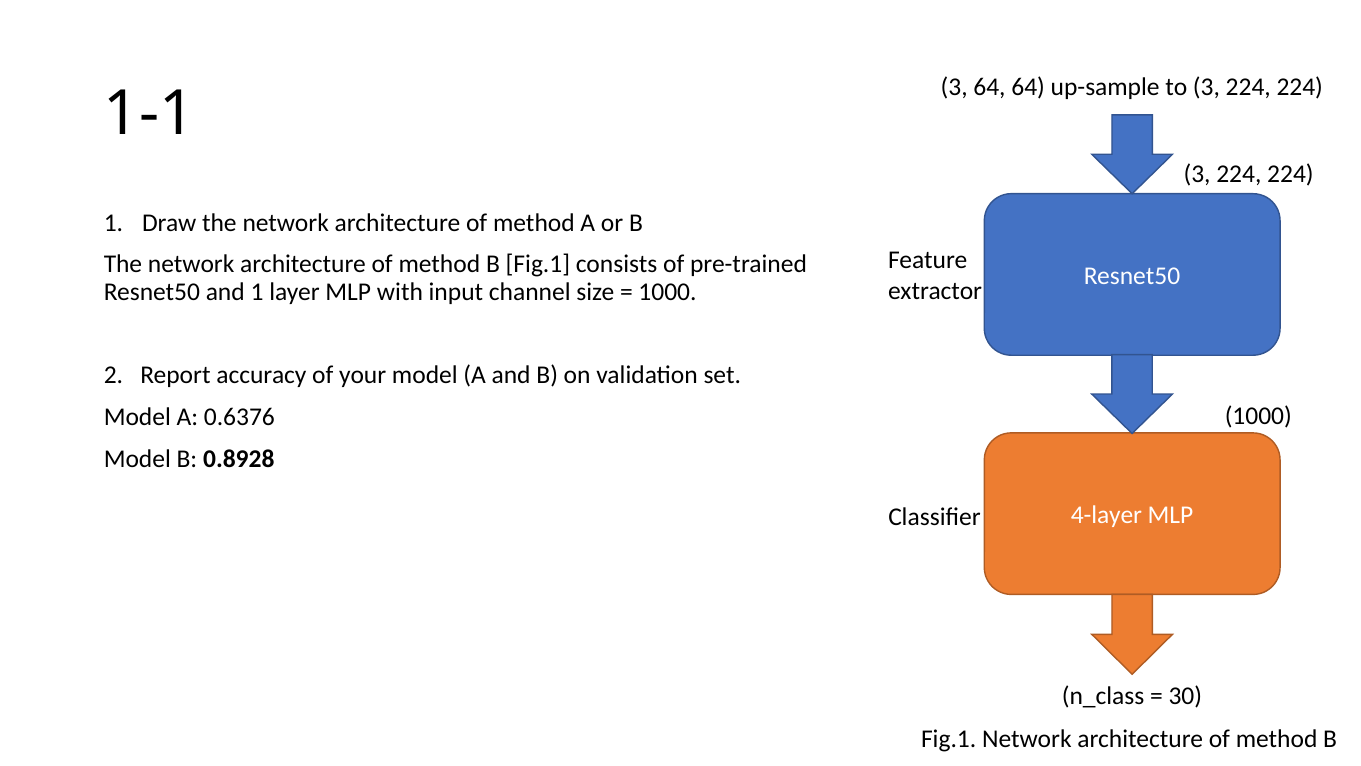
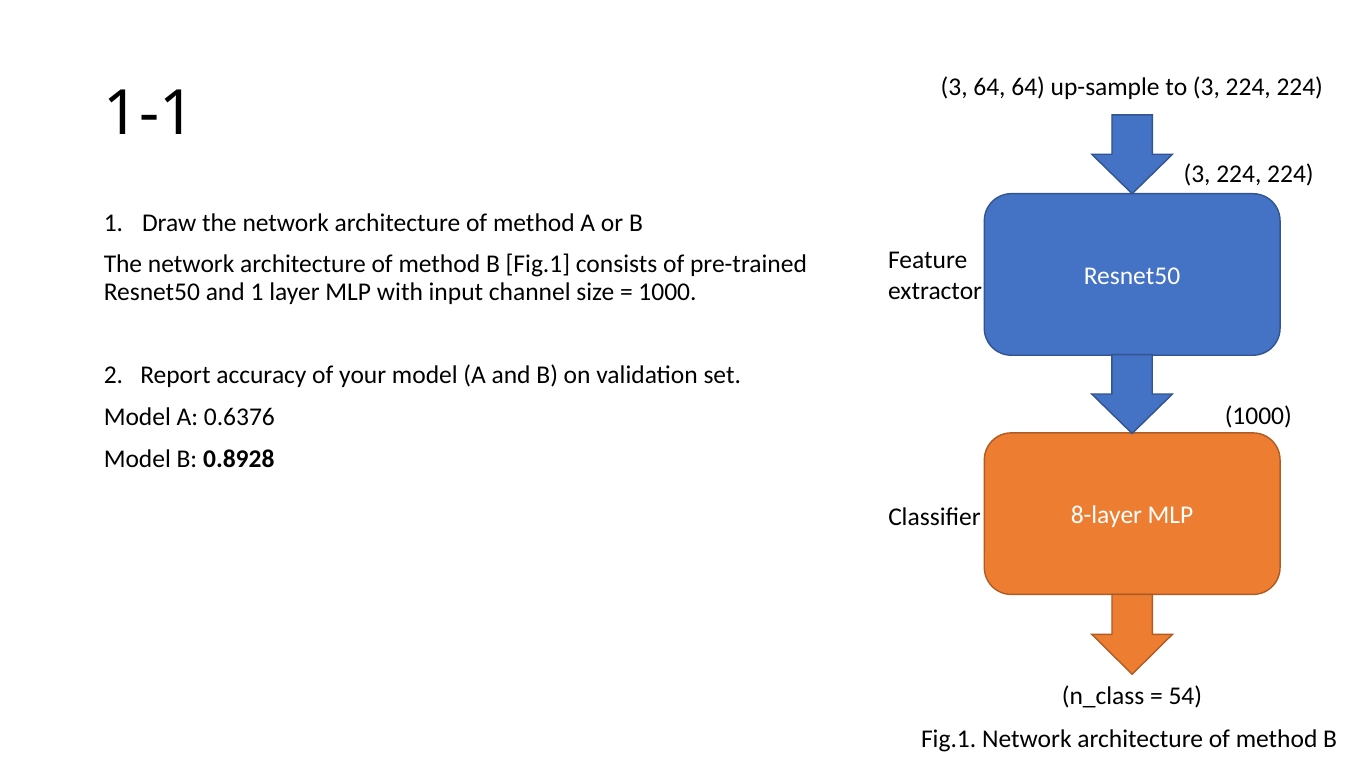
4-layer: 4-layer -> 8-layer
30: 30 -> 54
